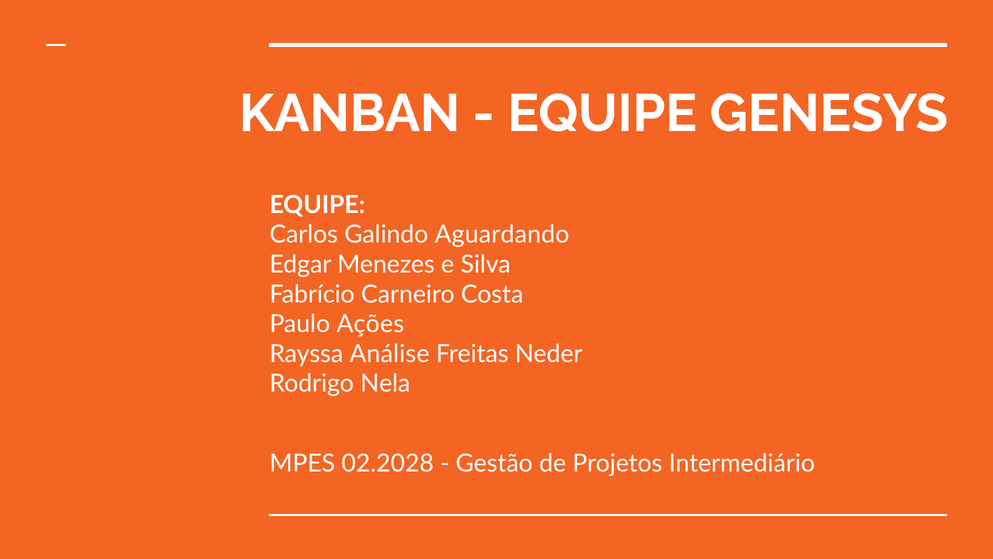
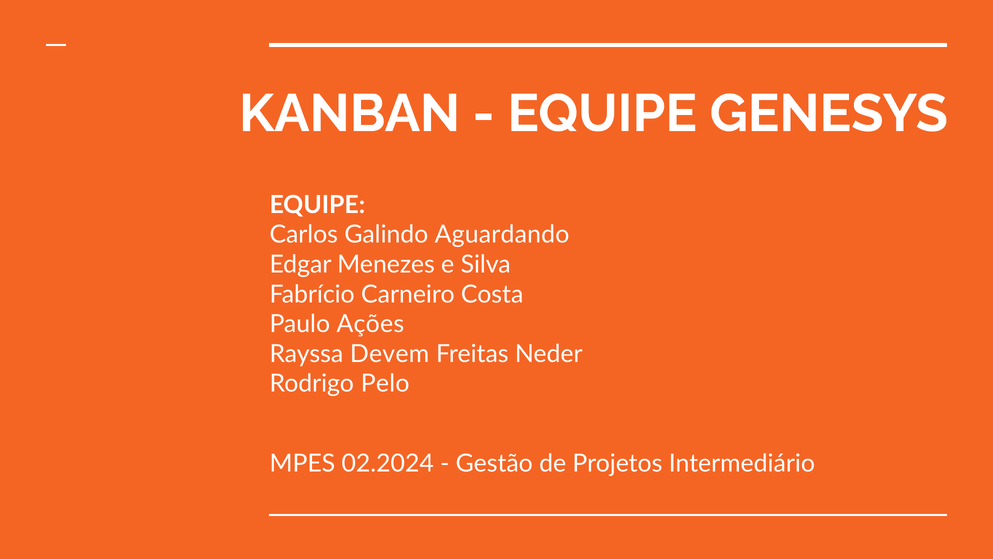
Análise: Análise -> Devem
Nela: Nela -> Pelo
02.2028: 02.2028 -> 02.2024
